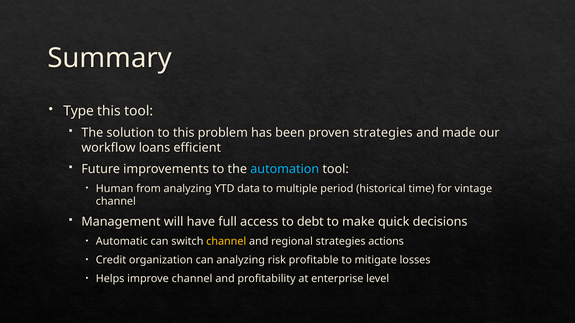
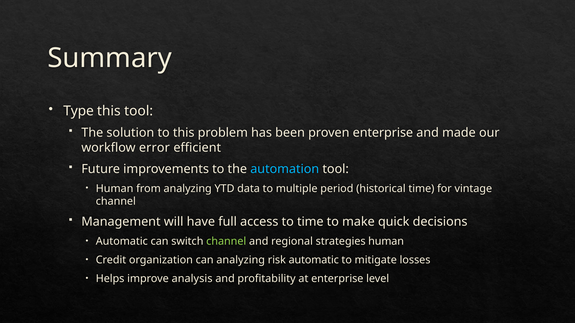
proven strategies: strategies -> enterprise
loans: loans -> error
to debt: debt -> time
channel at (226, 242) colour: yellow -> light green
strategies actions: actions -> human
risk profitable: profitable -> automatic
improve channel: channel -> analysis
